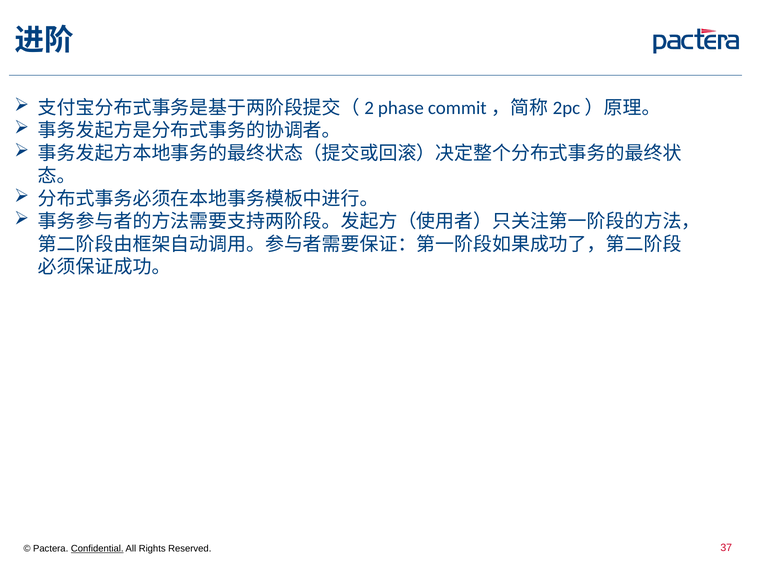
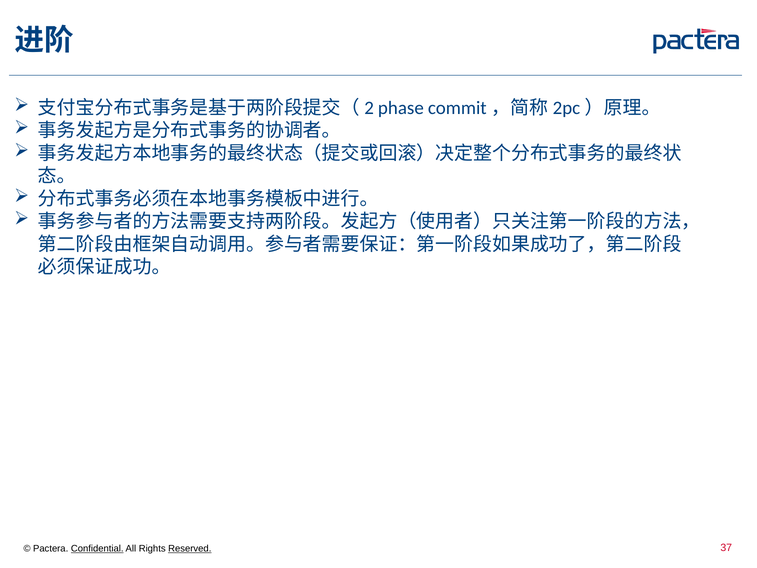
Reserved underline: none -> present
